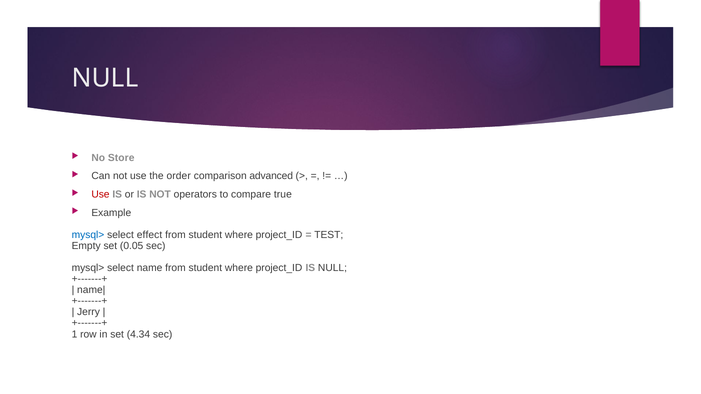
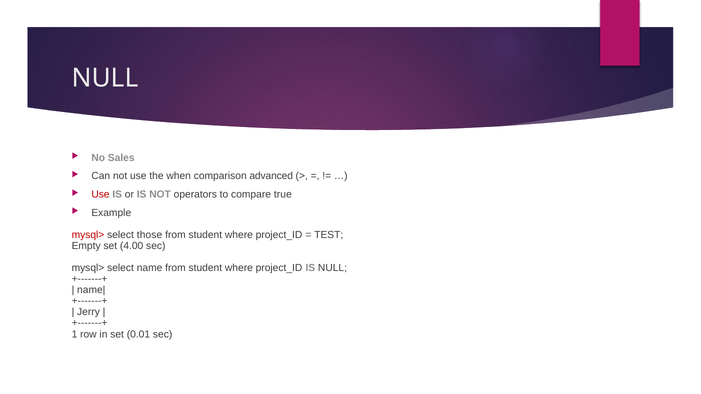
Store: Store -> Sales
order: order -> when
mysql> at (88, 235) colour: blue -> red
effect: effect -> those
0.05: 0.05 -> 4.00
4.34: 4.34 -> 0.01
